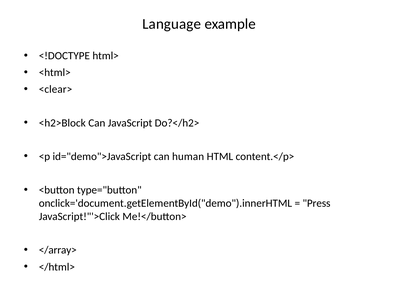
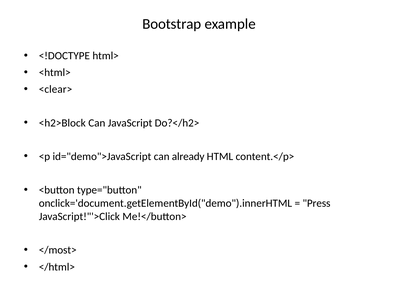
Language: Language -> Bootstrap
human: human -> already
</array>: </array> -> </most>
